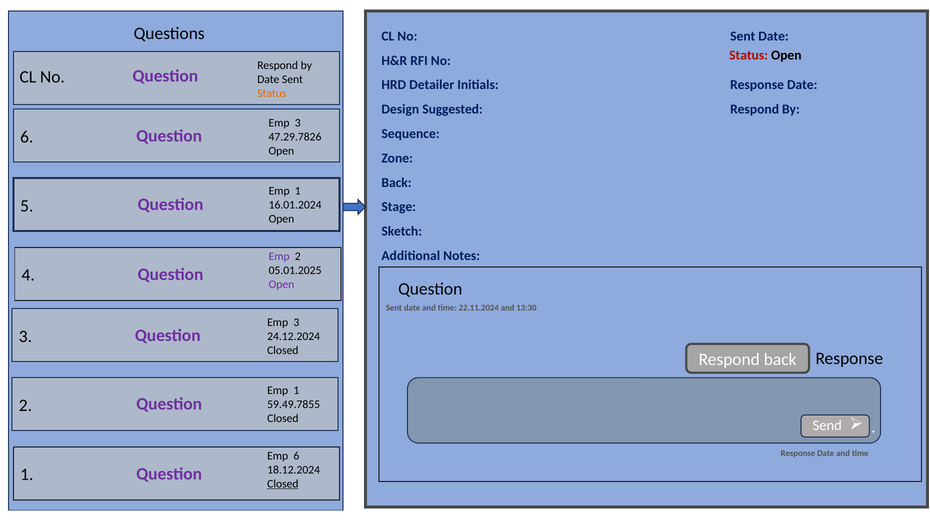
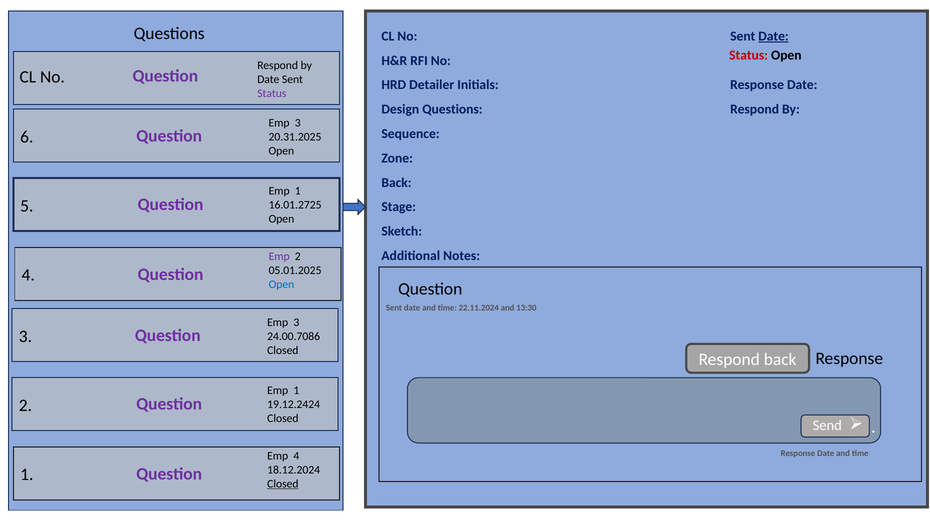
Date at (773, 36) underline: none -> present
Status at (272, 94) colour: orange -> purple
Design Suggested: Suggested -> Questions
47.29.7826: 47.29.7826 -> 20.31.2025
16.01.2024: 16.01.2024 -> 16.01.2725
Open at (281, 284) colour: purple -> blue
24.12.2024: 24.12.2024 -> 24.00.7086
59.49.7855: 59.49.7855 -> 19.12.2424
Emp 6: 6 -> 4
